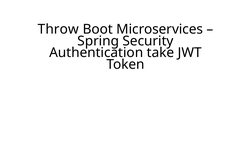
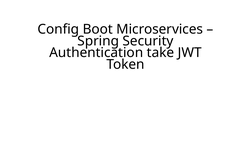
Throw: Throw -> Config
